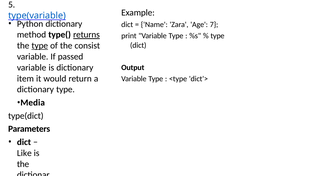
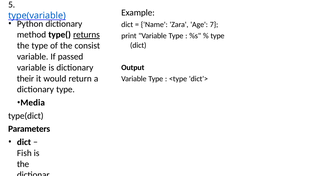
type at (40, 46) underline: present -> none
item: item -> their
Like: Like -> Fish
